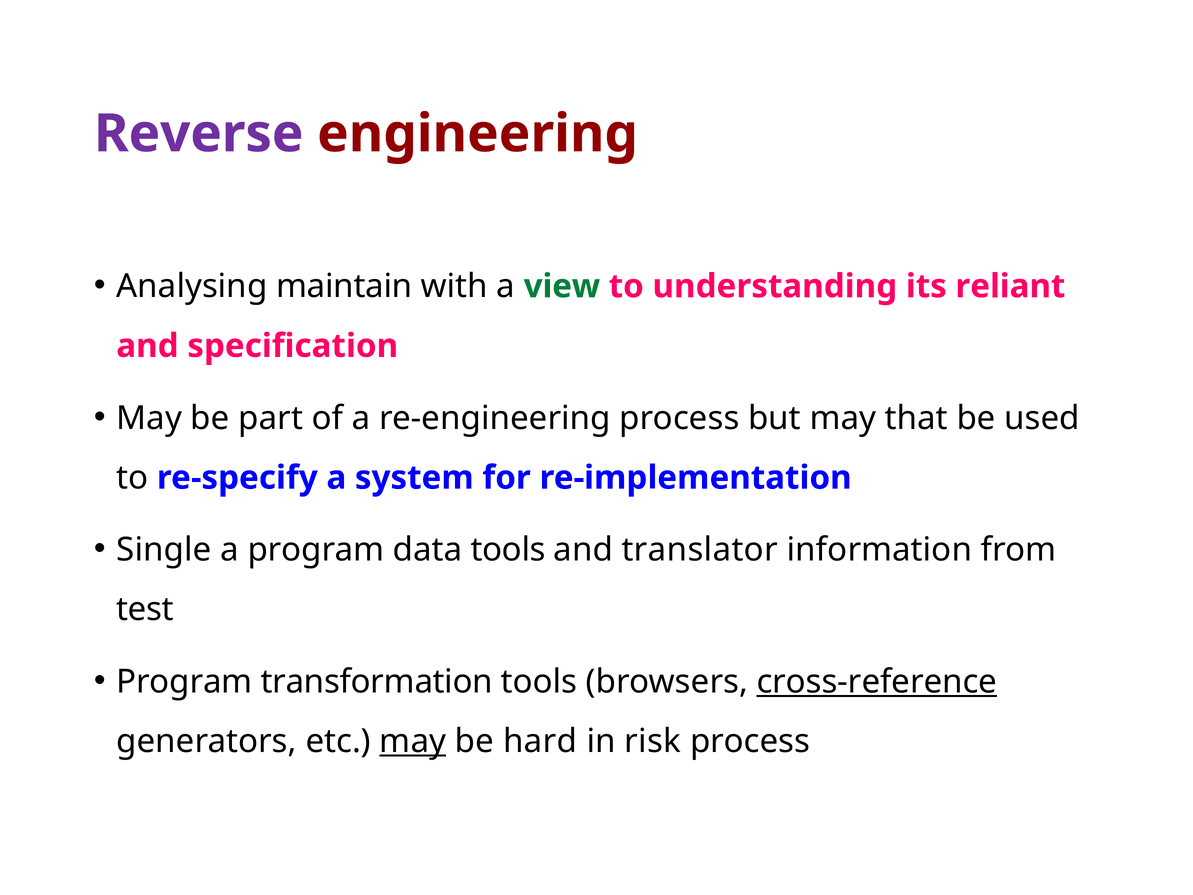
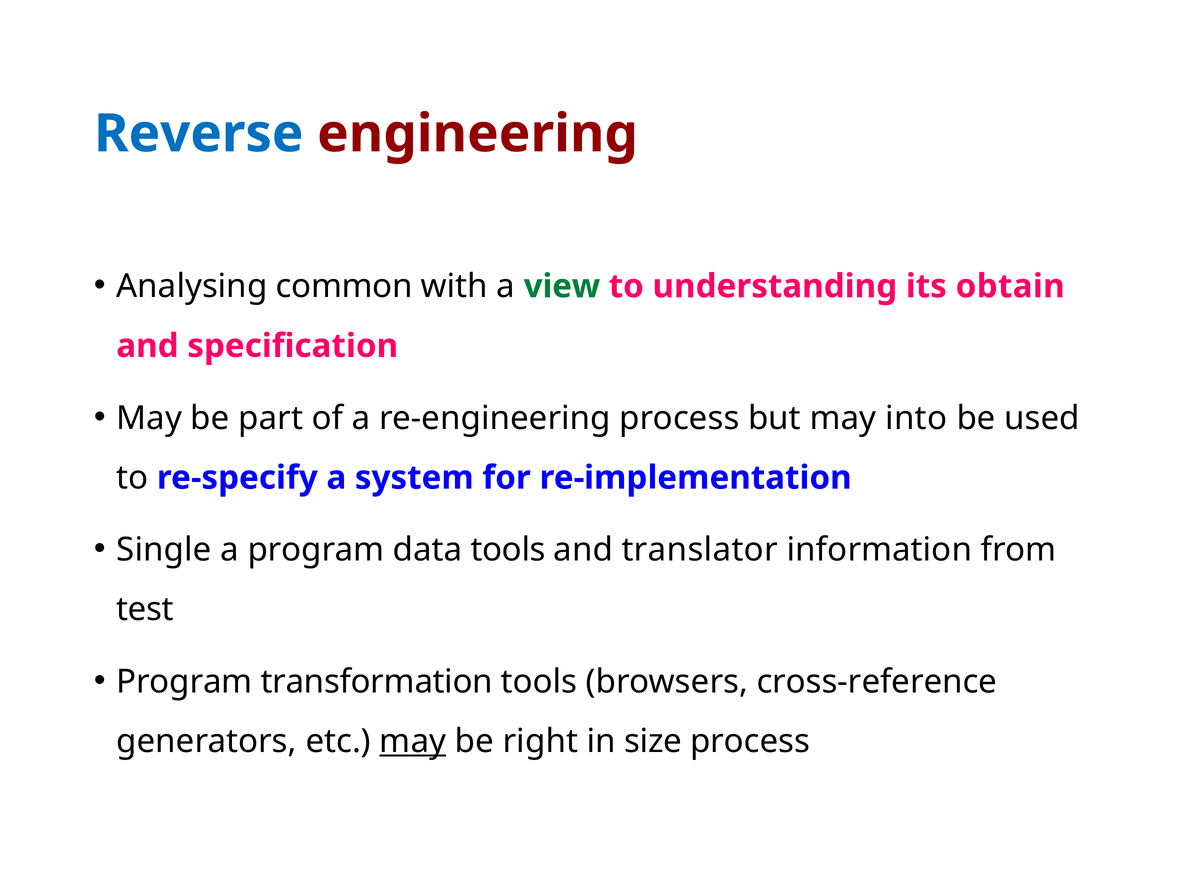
Reverse colour: purple -> blue
maintain: maintain -> common
reliant: reliant -> obtain
that: that -> into
cross-reference underline: present -> none
hard: hard -> right
risk: risk -> size
